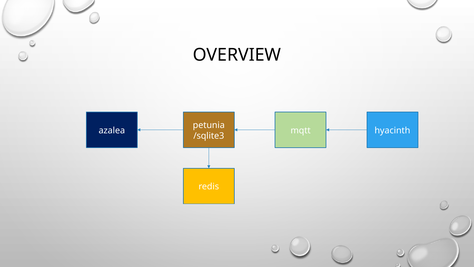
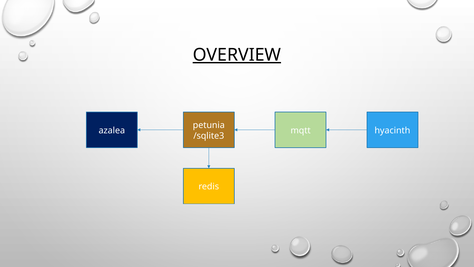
OVERVIEW underline: none -> present
